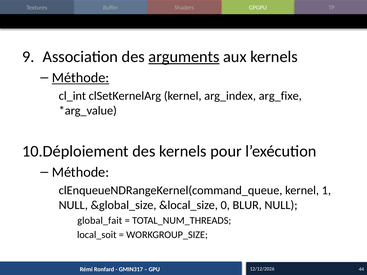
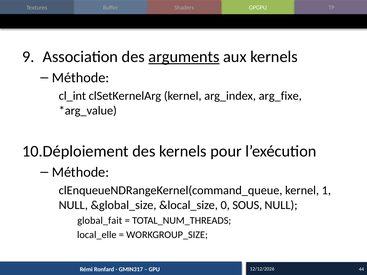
Méthode at (81, 78) underline: present -> none
BLUR: BLUR -> SOUS
local_soit: local_soit -> local_elle
